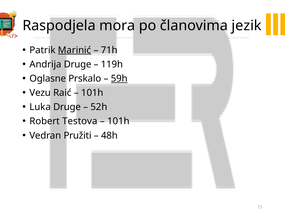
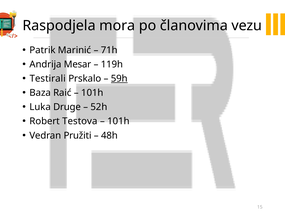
jezik: jezik -> vezu
Marinić underline: present -> none
Andrija Druge: Druge -> Mesar
Oglasne: Oglasne -> Testirali
Vezu: Vezu -> Baza
